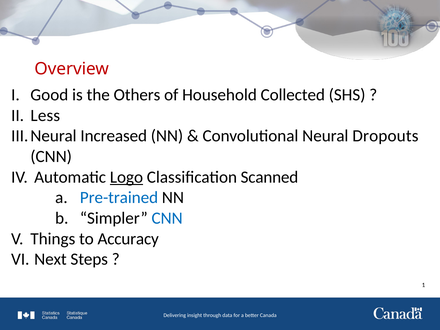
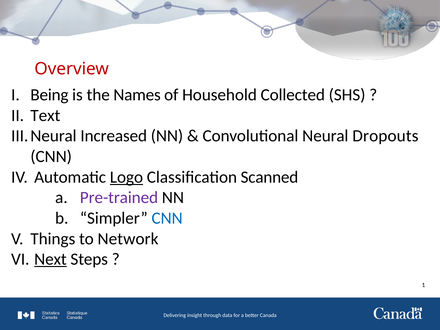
Good: Good -> Being
Others: Others -> Names
Less: Less -> Text
Pre-trained colour: blue -> purple
Accuracy: Accuracy -> Network
Next underline: none -> present
